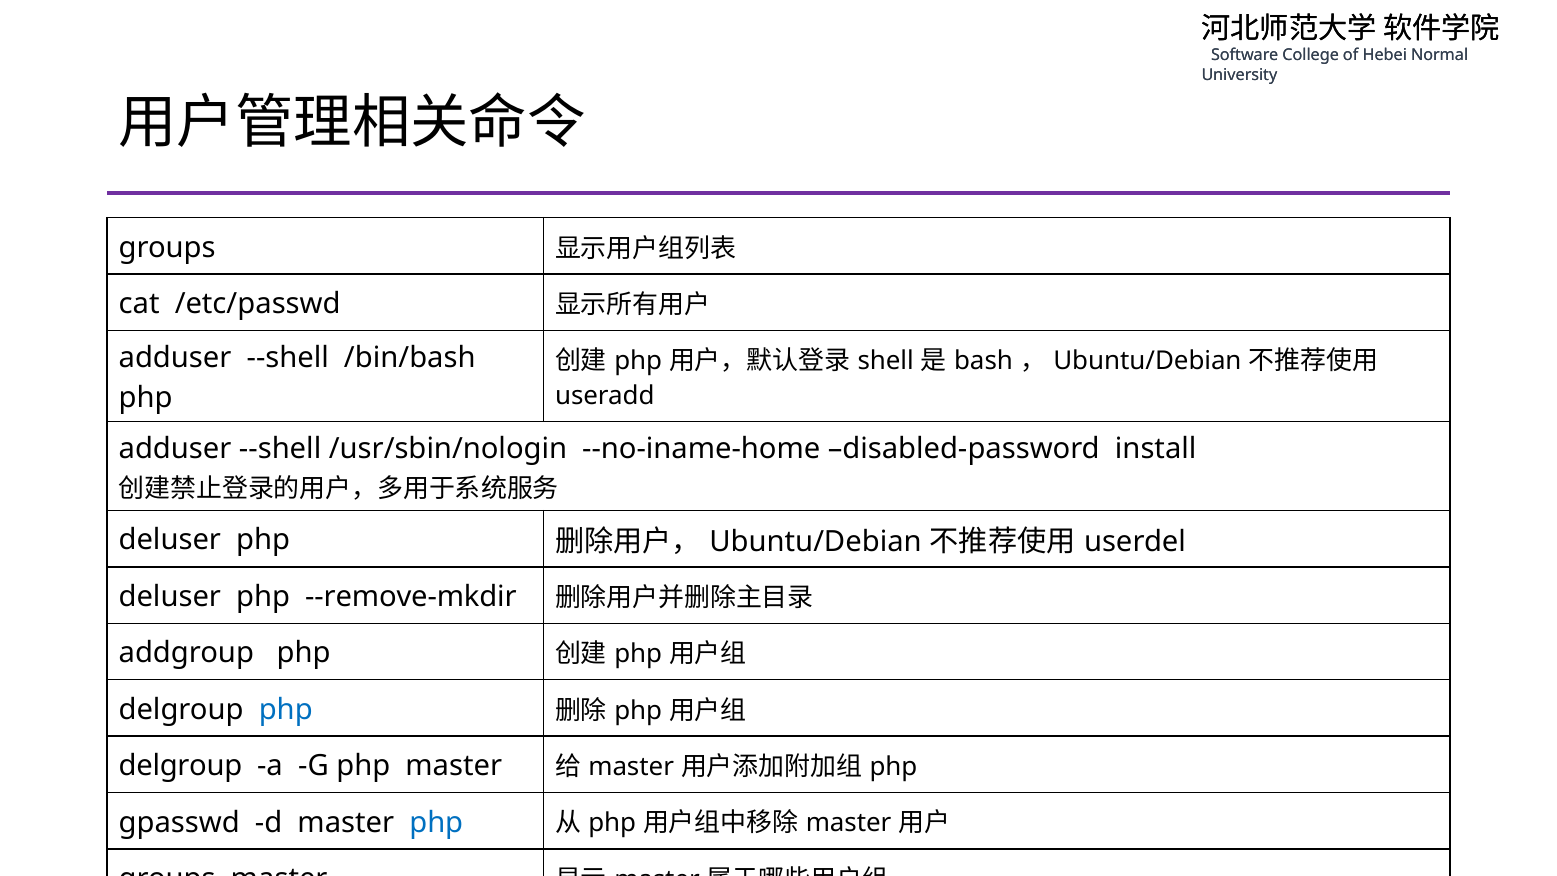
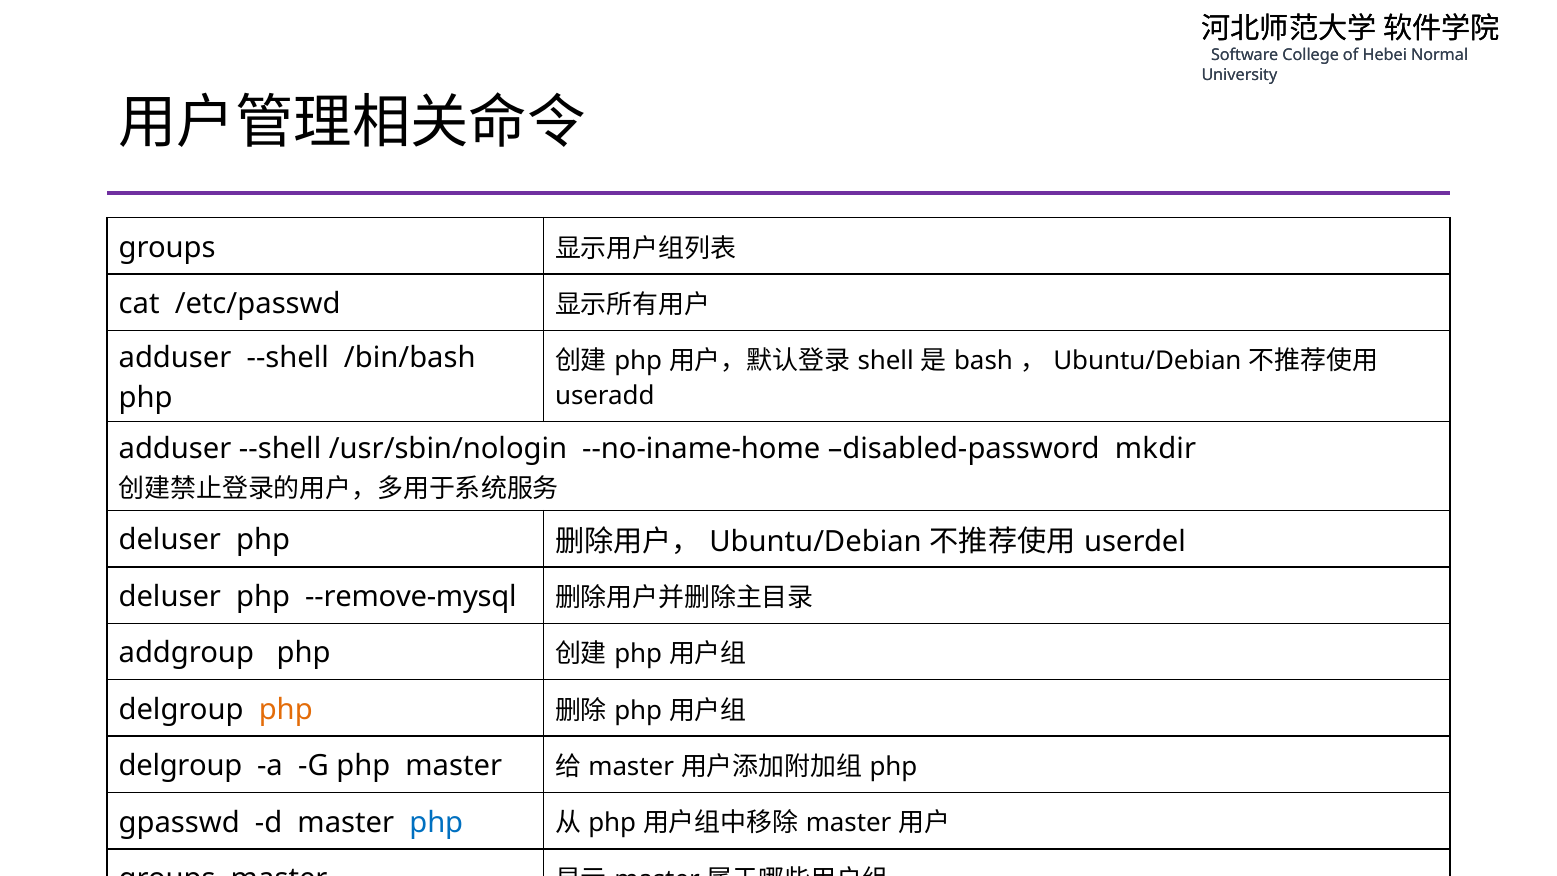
install: install -> mkdir
--remove-mkdir: --remove-mkdir -> --remove-mysql
php at (286, 709) colour: blue -> orange
